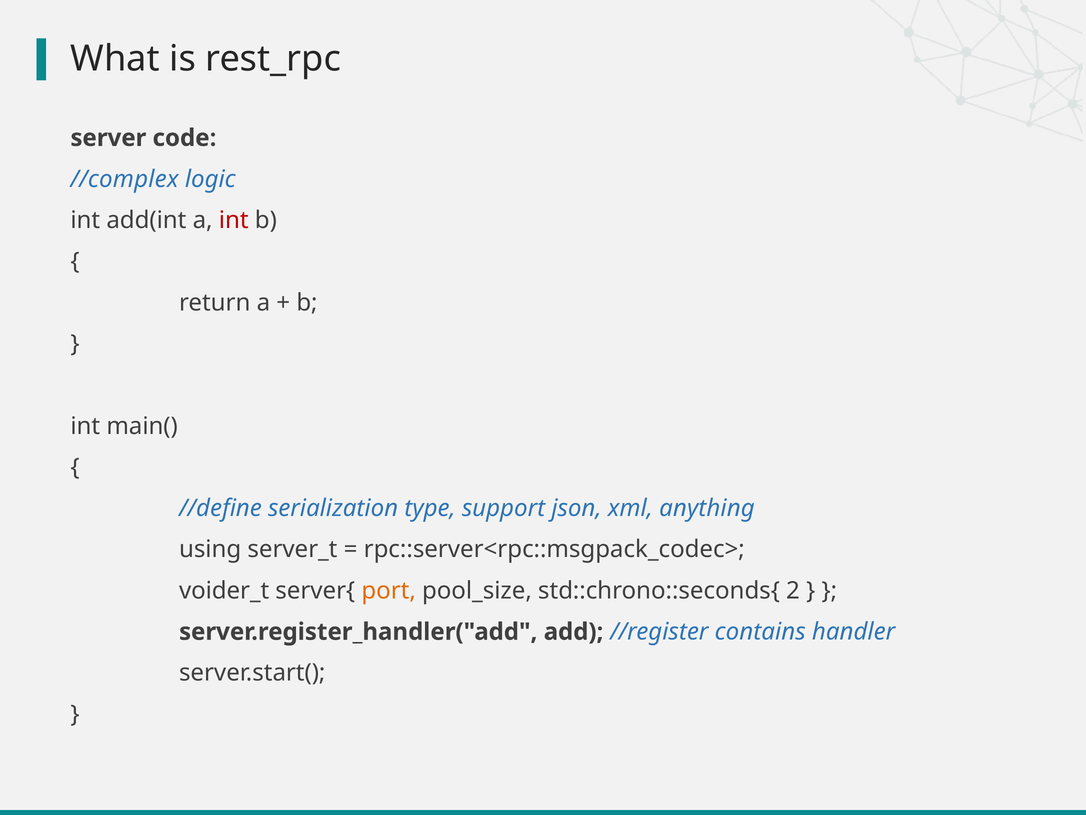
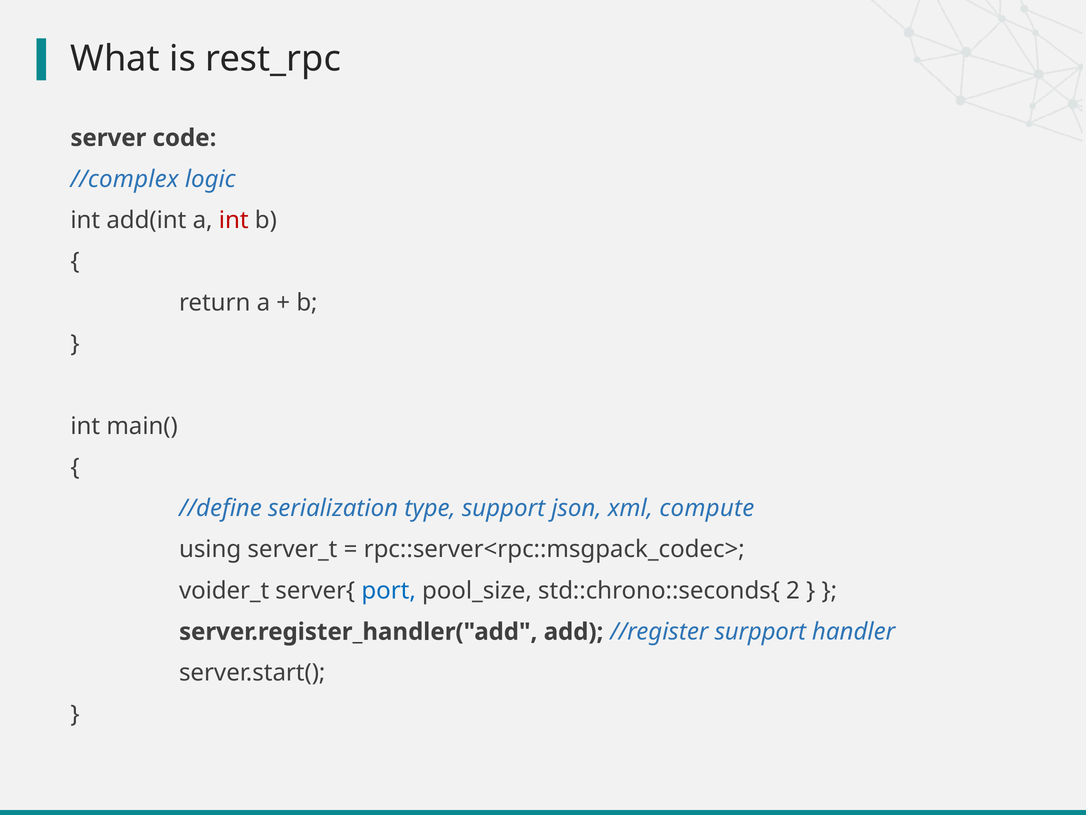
anything: anything -> compute
port colour: orange -> blue
contains: contains -> surpport
